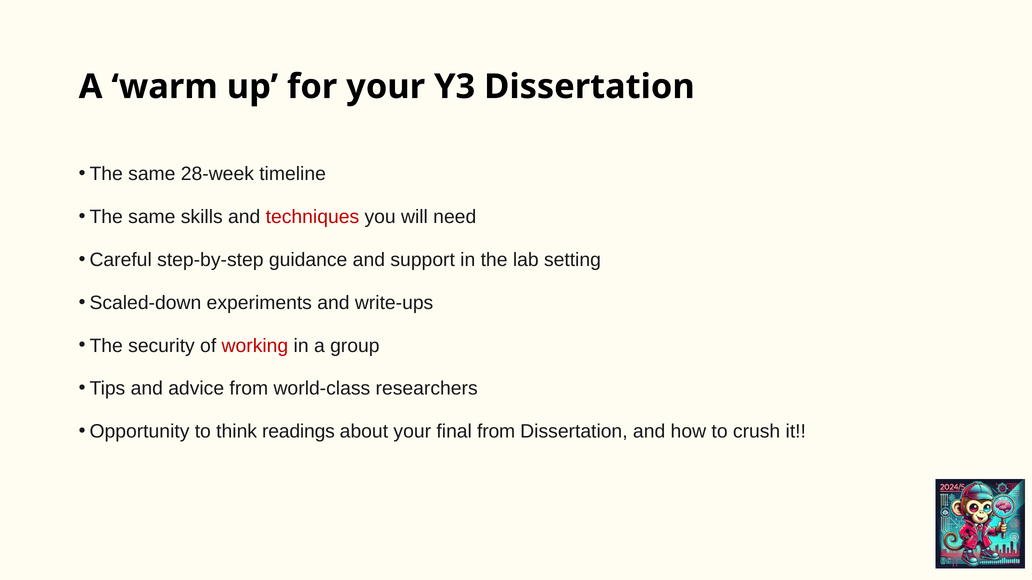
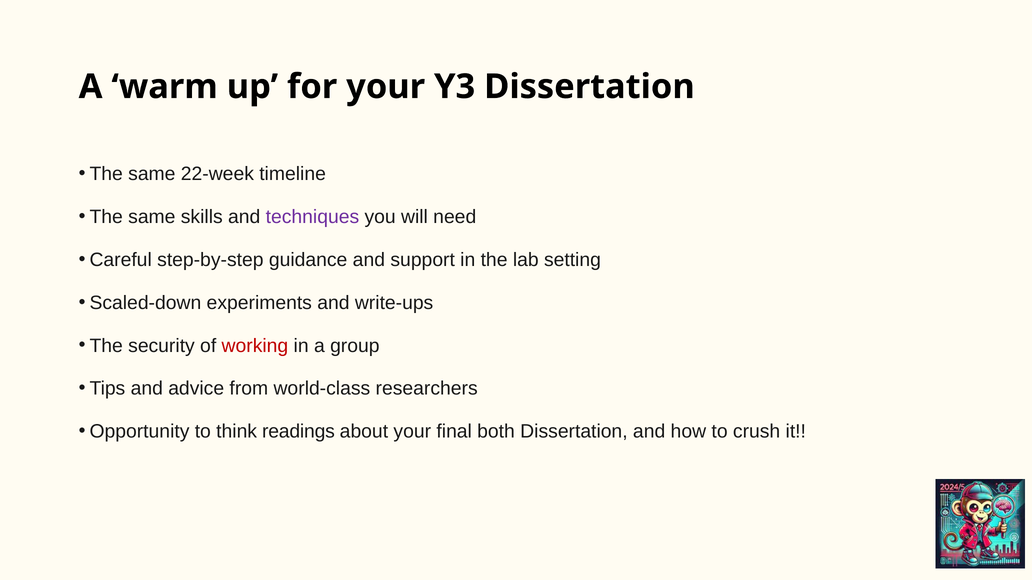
28-week: 28-week -> 22-week
techniques colour: red -> purple
final from: from -> both
